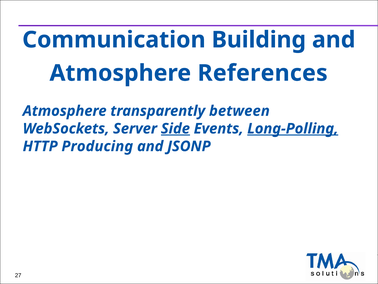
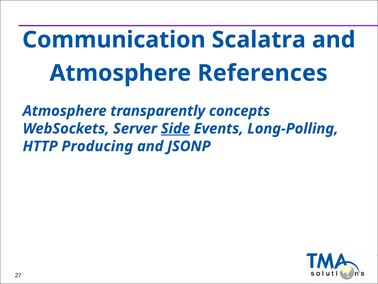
Building: Building -> Scalatra
between: between -> concepts
Long-Polling underline: present -> none
